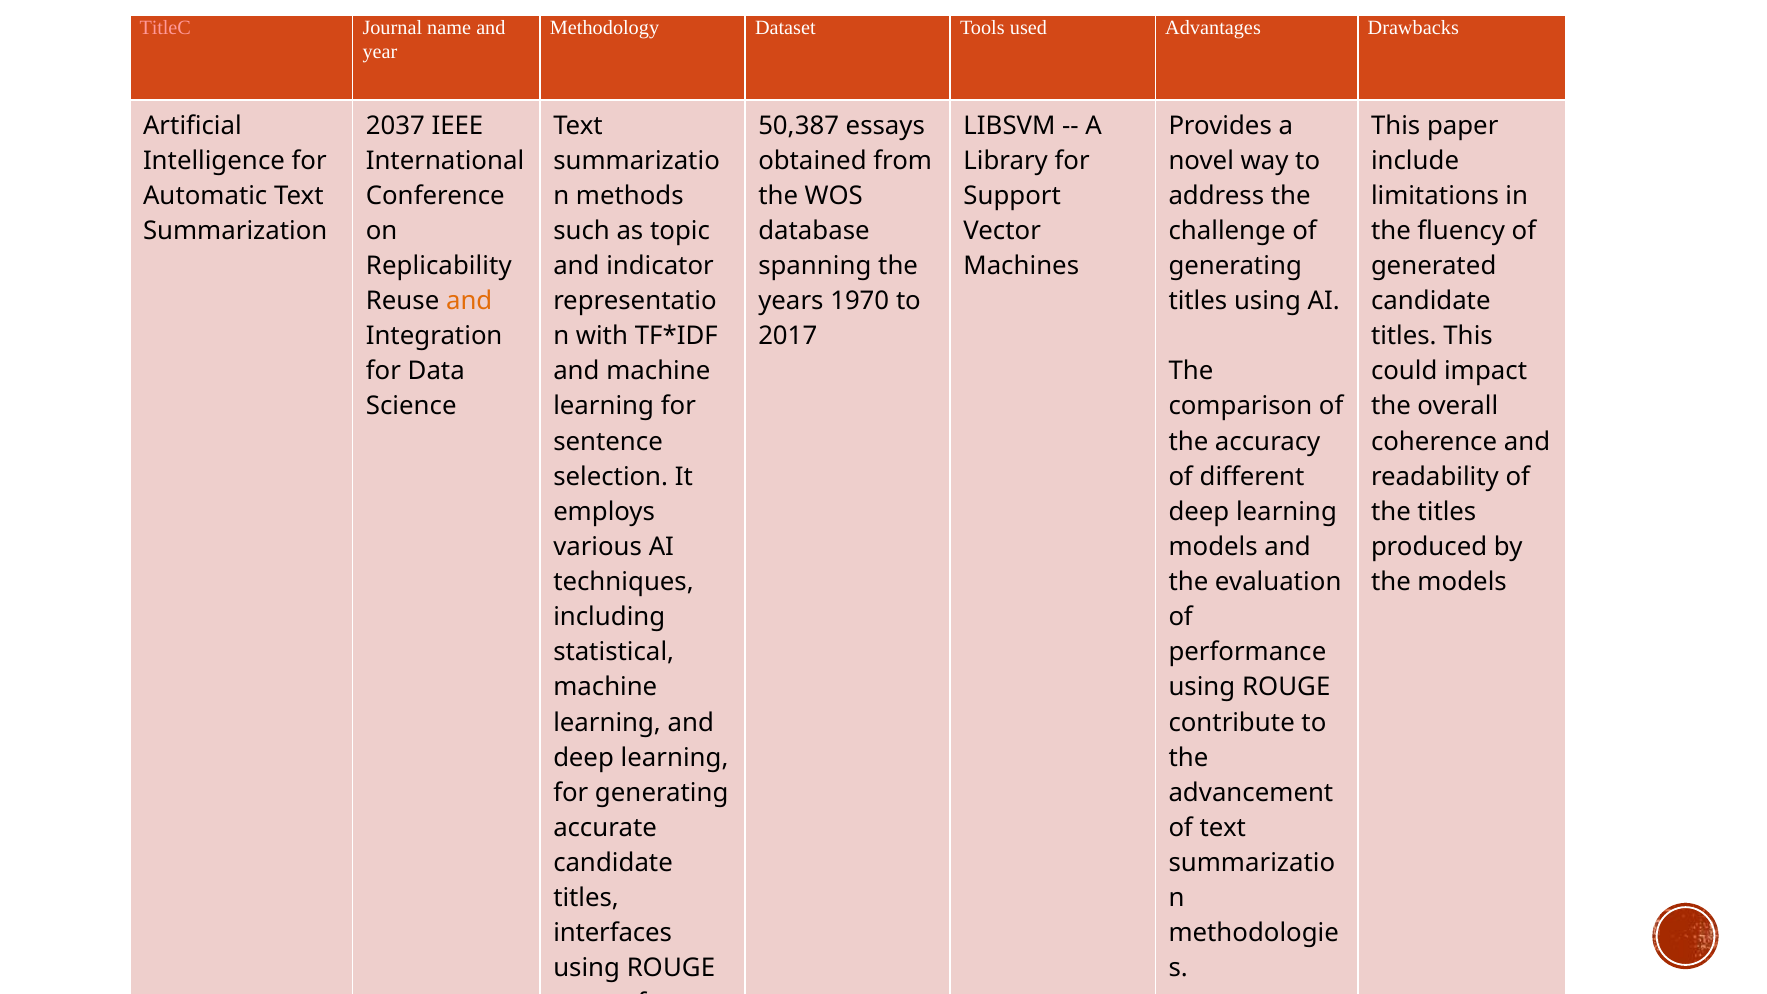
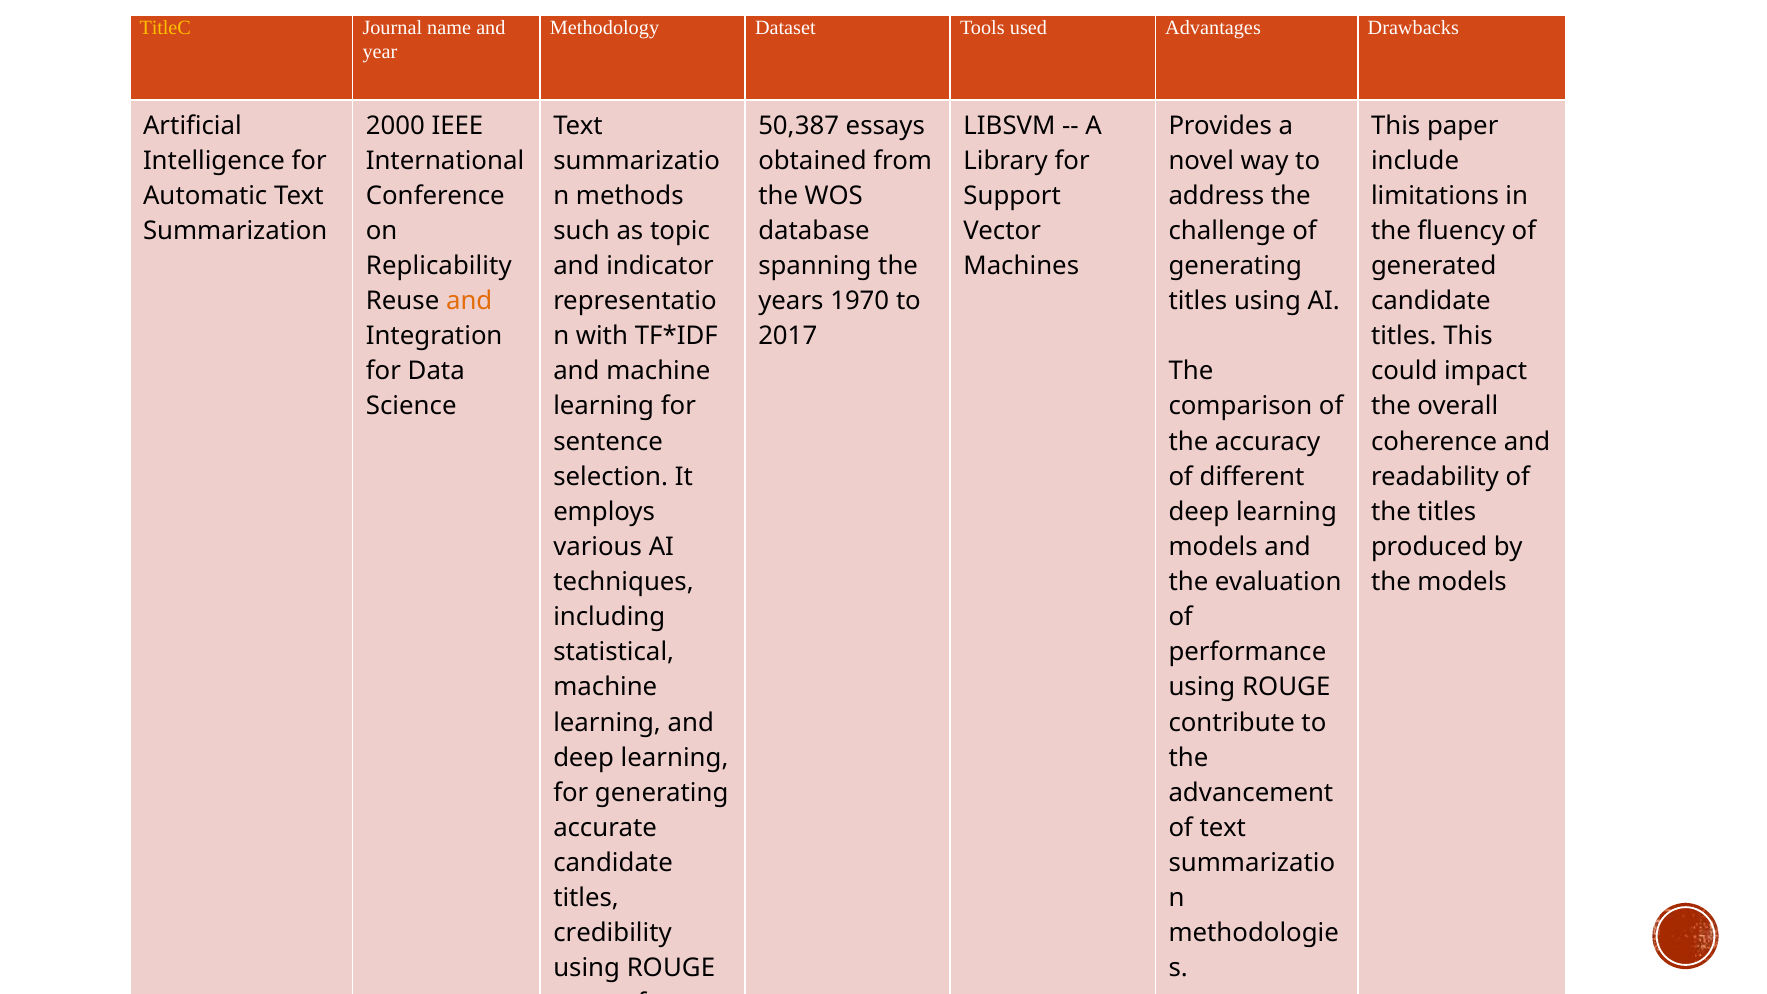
TitleC colour: pink -> yellow
2037: 2037 -> 2000
interfaces: interfaces -> credibility
